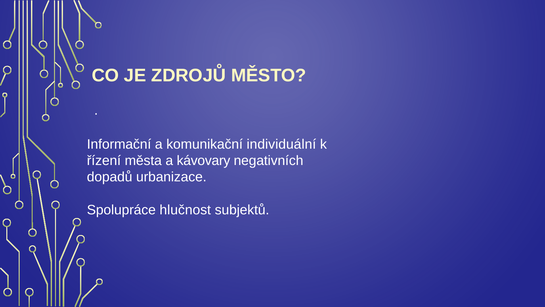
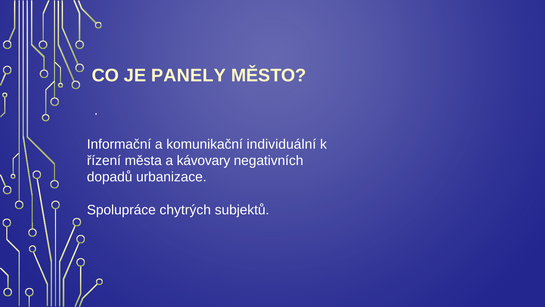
ZDROJŮ: ZDROJŮ -> PANELY
hlučnost: hlučnost -> chytrých
